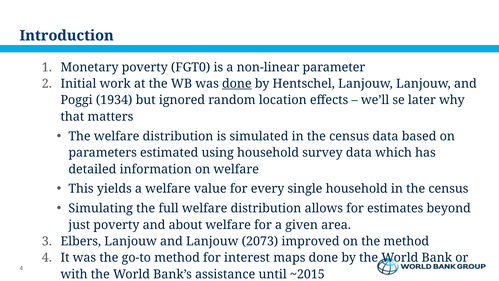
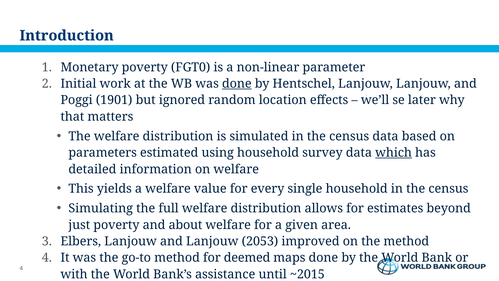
1934: 1934 -> 1901
which underline: none -> present
2073: 2073 -> 2053
interest: interest -> deemed
